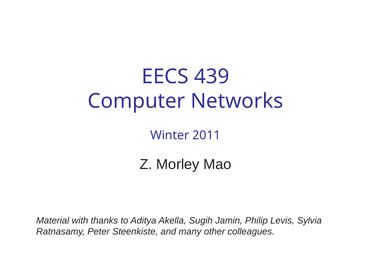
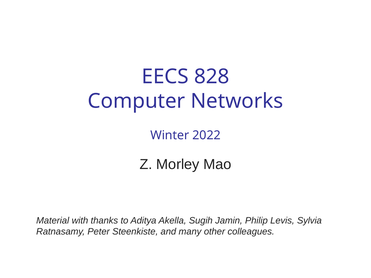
439: 439 -> 828
2011: 2011 -> 2022
